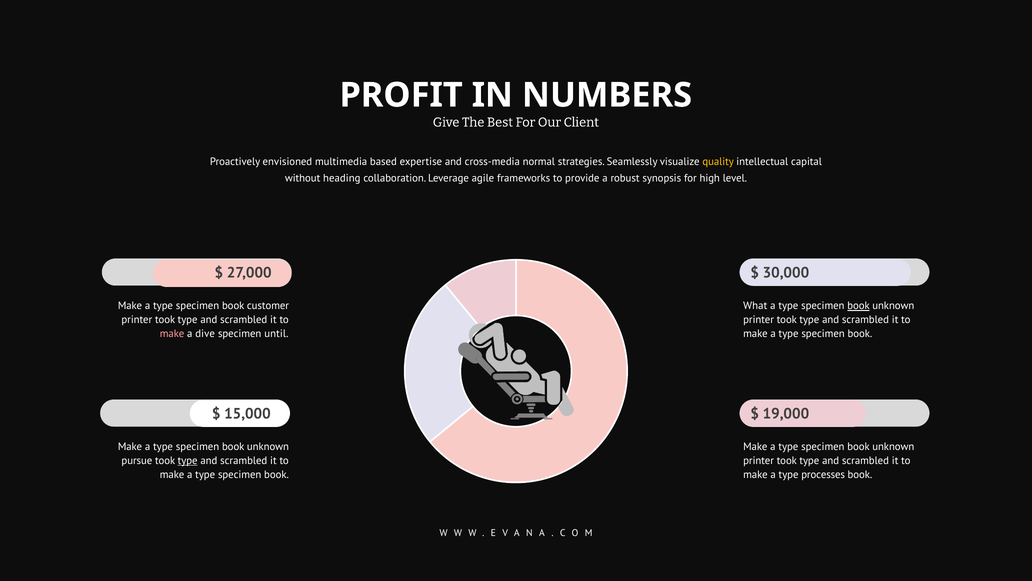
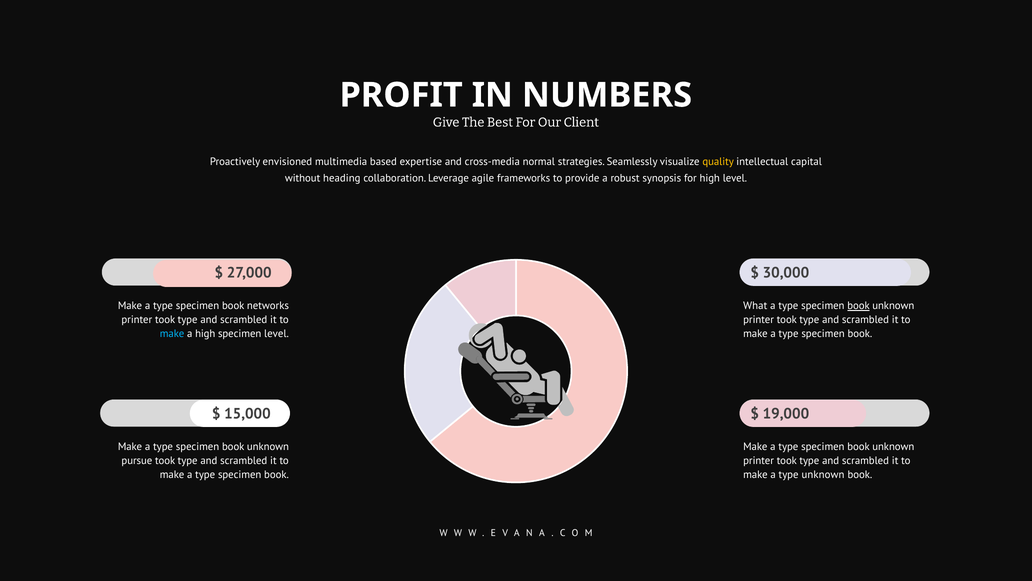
customer: customer -> networks
make at (172, 333) colour: pink -> light blue
a dive: dive -> high
specimen until: until -> level
type at (188, 460) underline: present -> none
type processes: processes -> unknown
